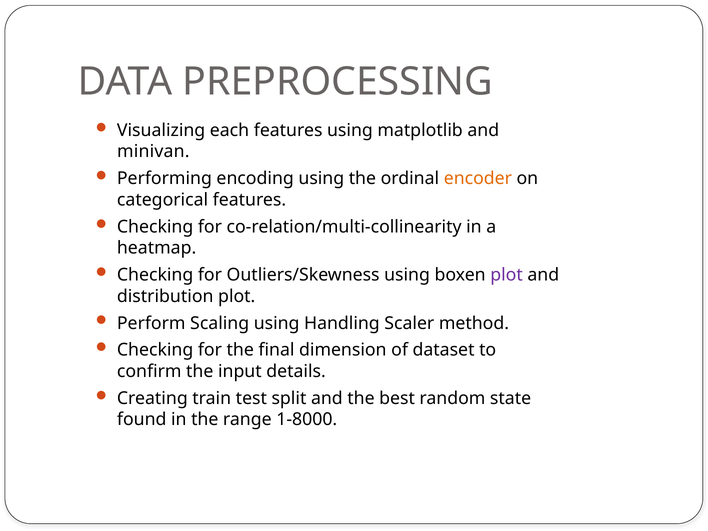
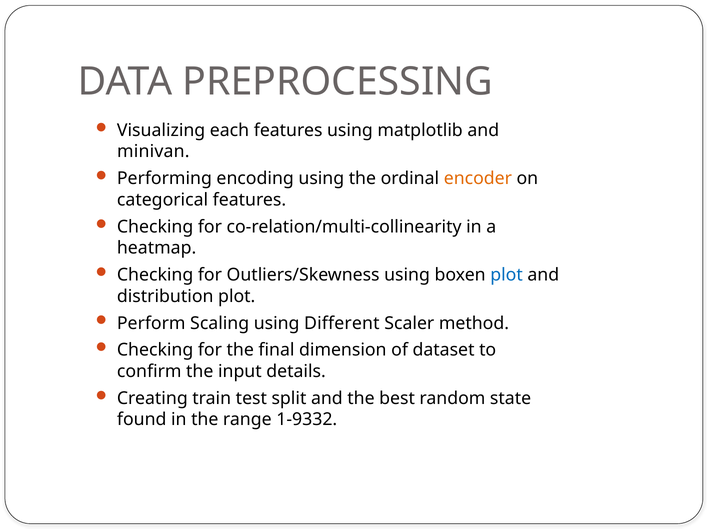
plot at (507, 275) colour: purple -> blue
Handling: Handling -> Different
1-8000: 1-8000 -> 1-9332
